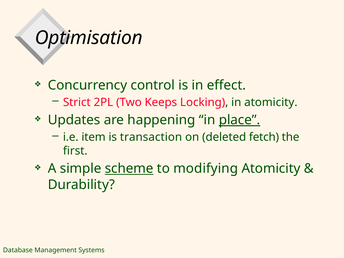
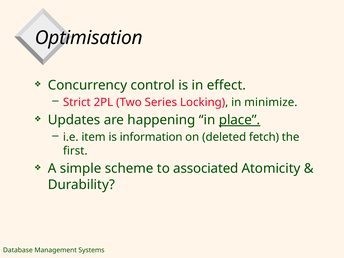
Keeps: Keeps -> Series
in atomicity: atomicity -> minimize
transaction: transaction -> information
scheme underline: present -> none
modifying: modifying -> associated
